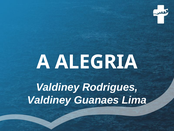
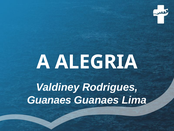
Valdiney at (49, 100): Valdiney -> Guanaes
